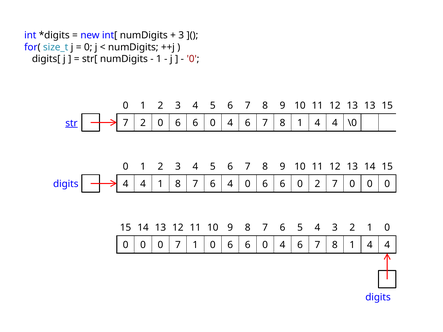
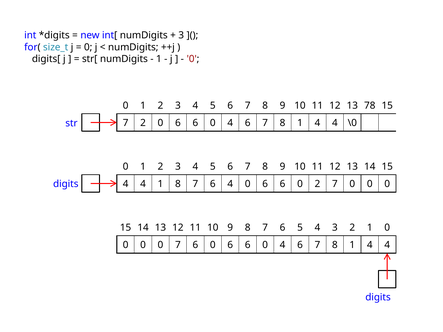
13 13: 13 -> 78
str underline: present -> none
0 7 1: 1 -> 6
